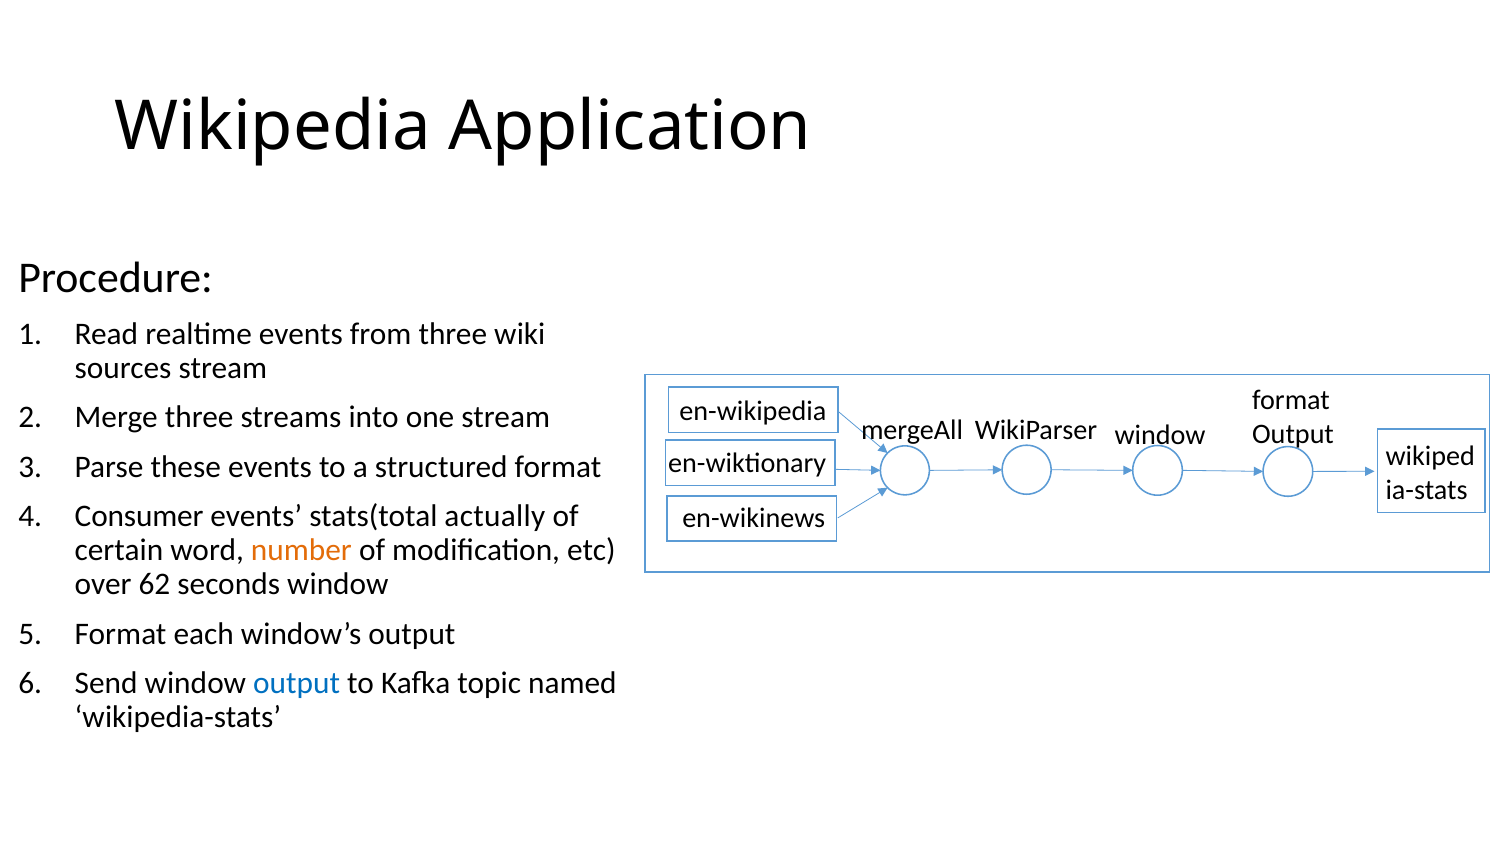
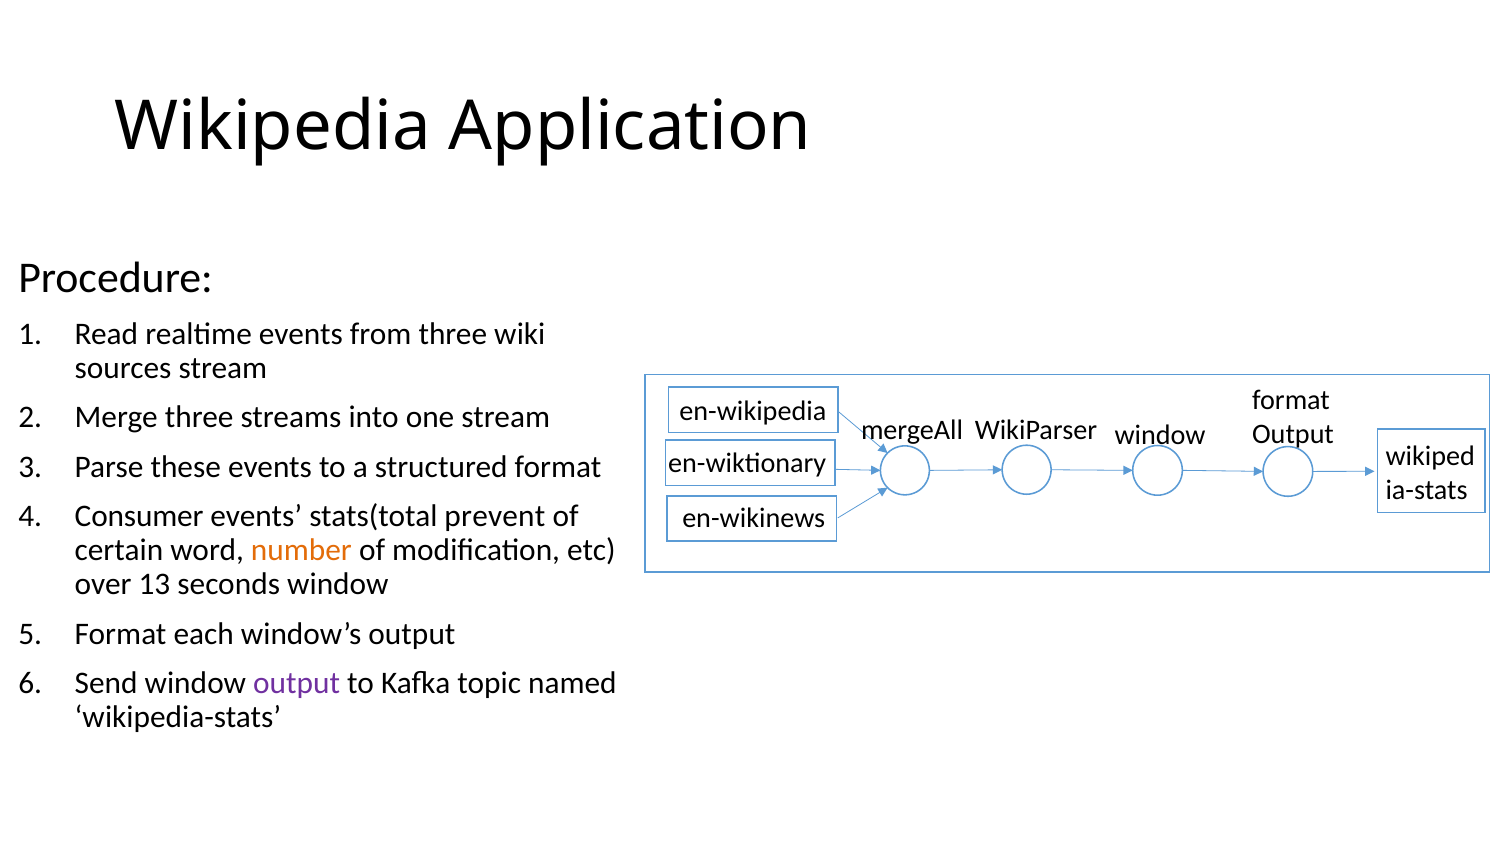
actually: actually -> prevent
62: 62 -> 13
output at (297, 683) colour: blue -> purple
